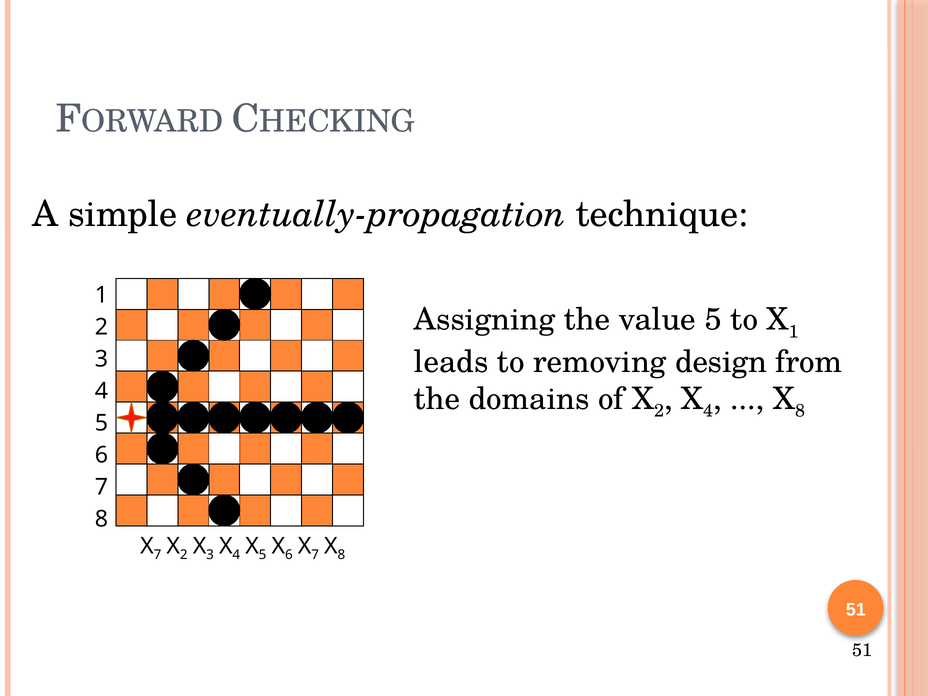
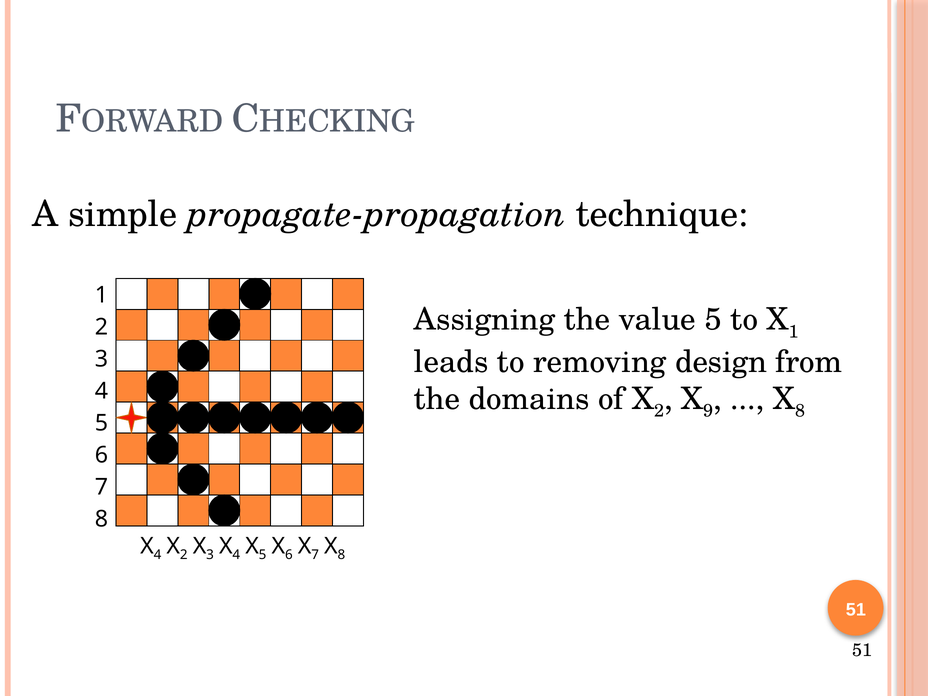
eventually-propagation: eventually-propagation -> propagate-propagation
4 at (708, 411): 4 -> 9
7 at (158, 555): 7 -> 4
